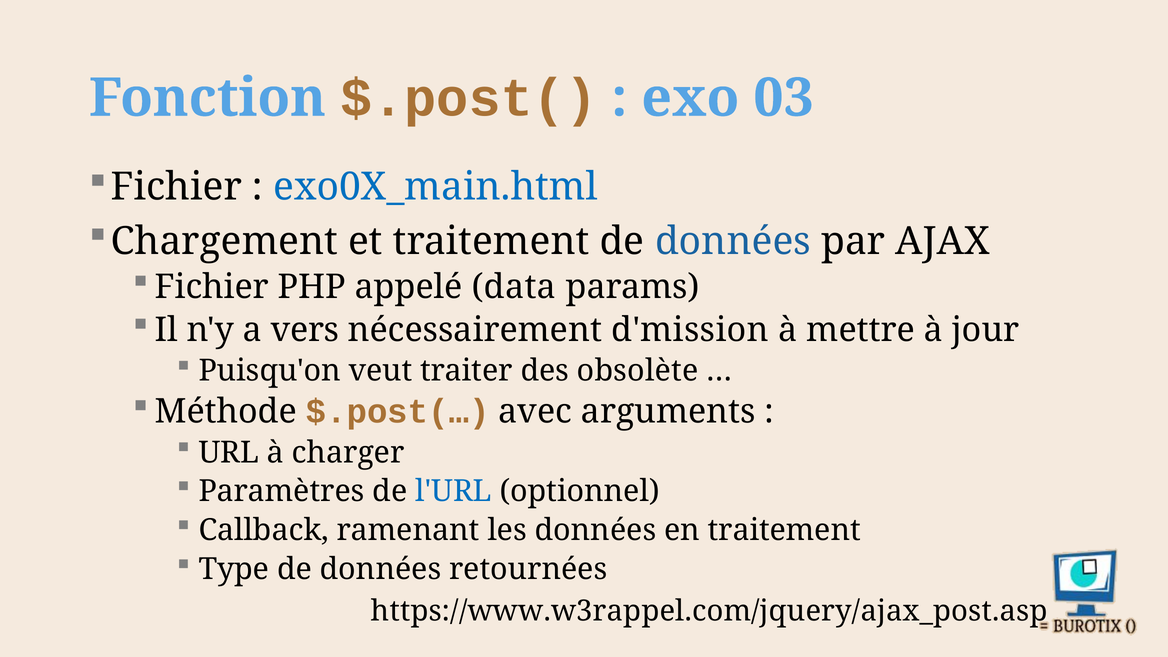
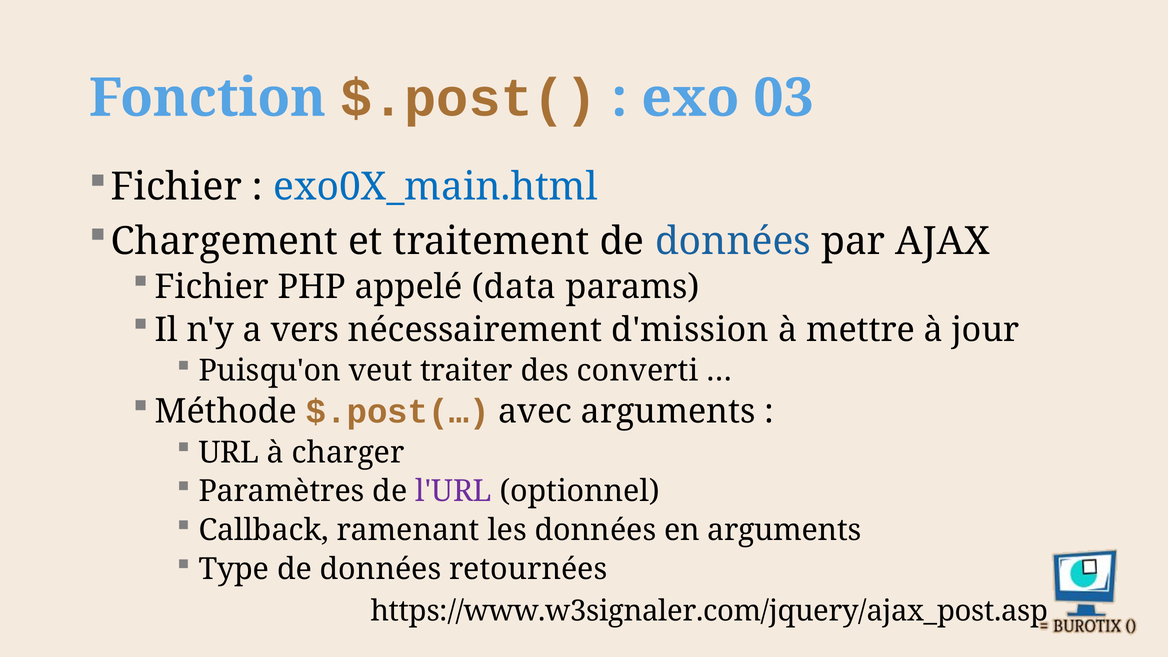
obsolète: obsolète -> converti
l'URL colour: blue -> purple
en traitement: traitement -> arguments
https://www.w3rappel.com/jquery/ajax_post.asp: https://www.w3rappel.com/jquery/ajax_post.asp -> https://www.w3signaler.com/jquery/ajax_post.asp
